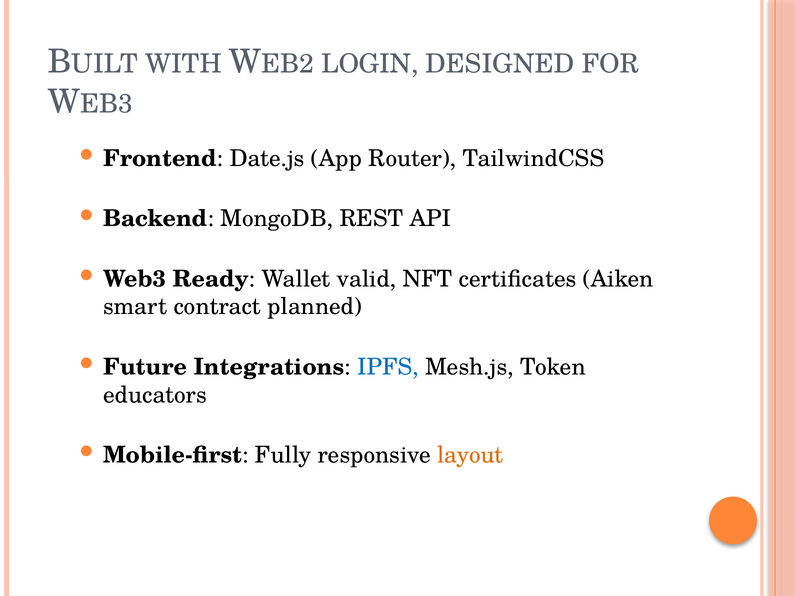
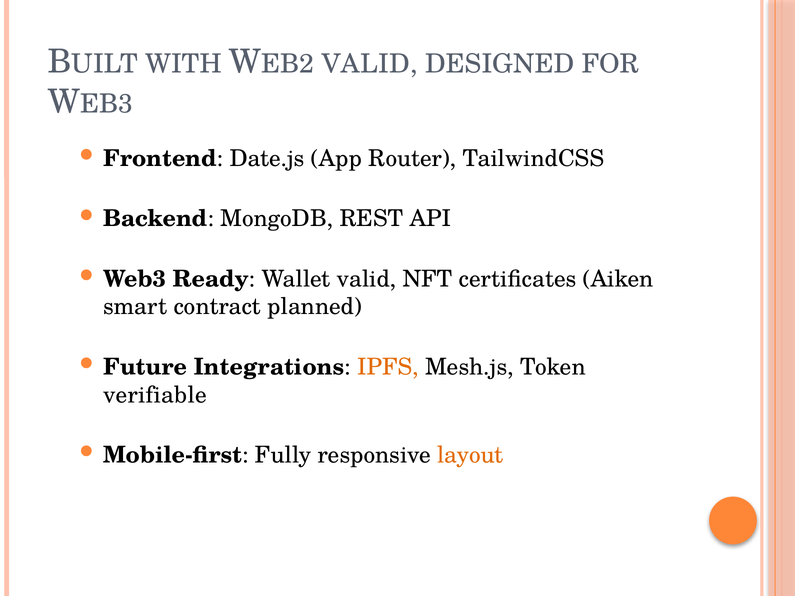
LOGIN at (370, 64): LOGIN -> VALID
IPFS colour: blue -> orange
educators: educators -> verifiable
